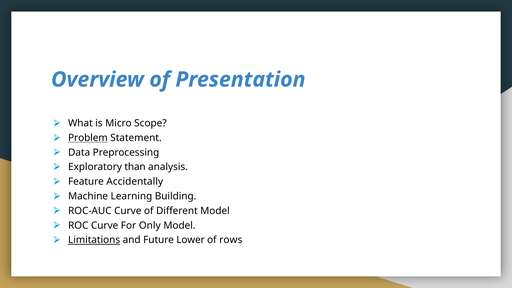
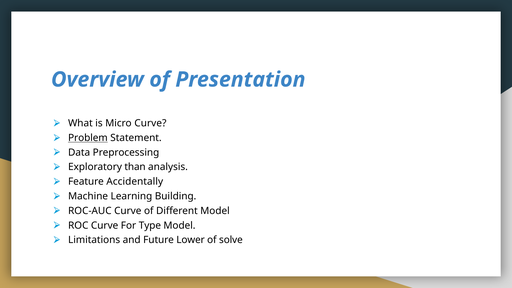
Micro Scope: Scope -> Curve
Only: Only -> Type
Limitations underline: present -> none
rows: rows -> solve
